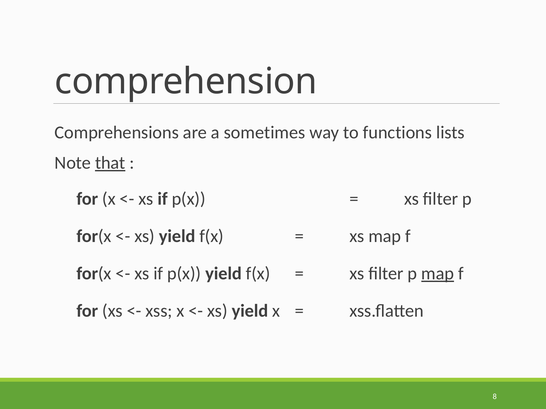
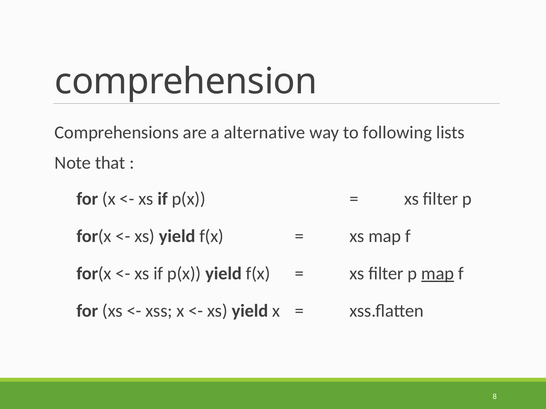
sometimes: sometimes -> alternative
functions: functions -> following
that underline: present -> none
